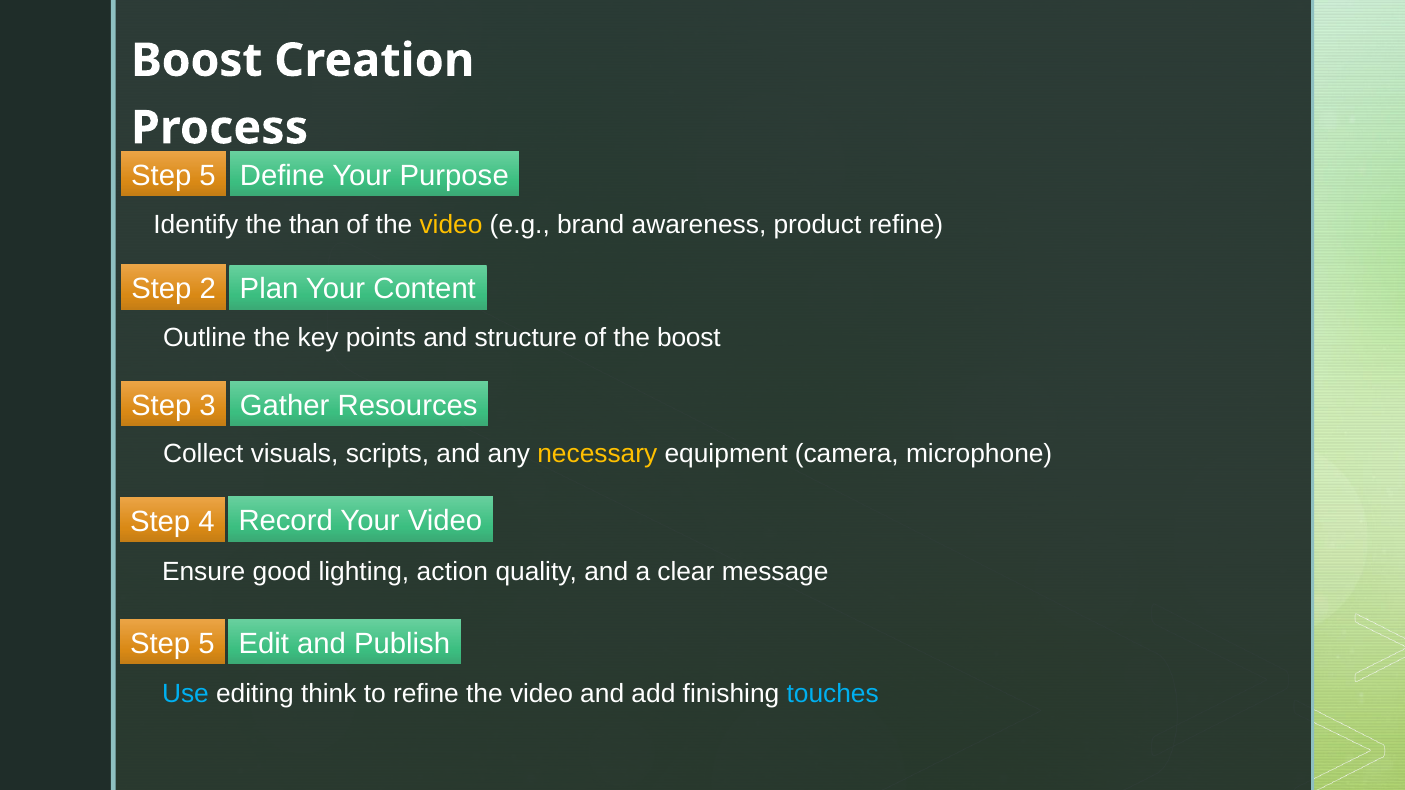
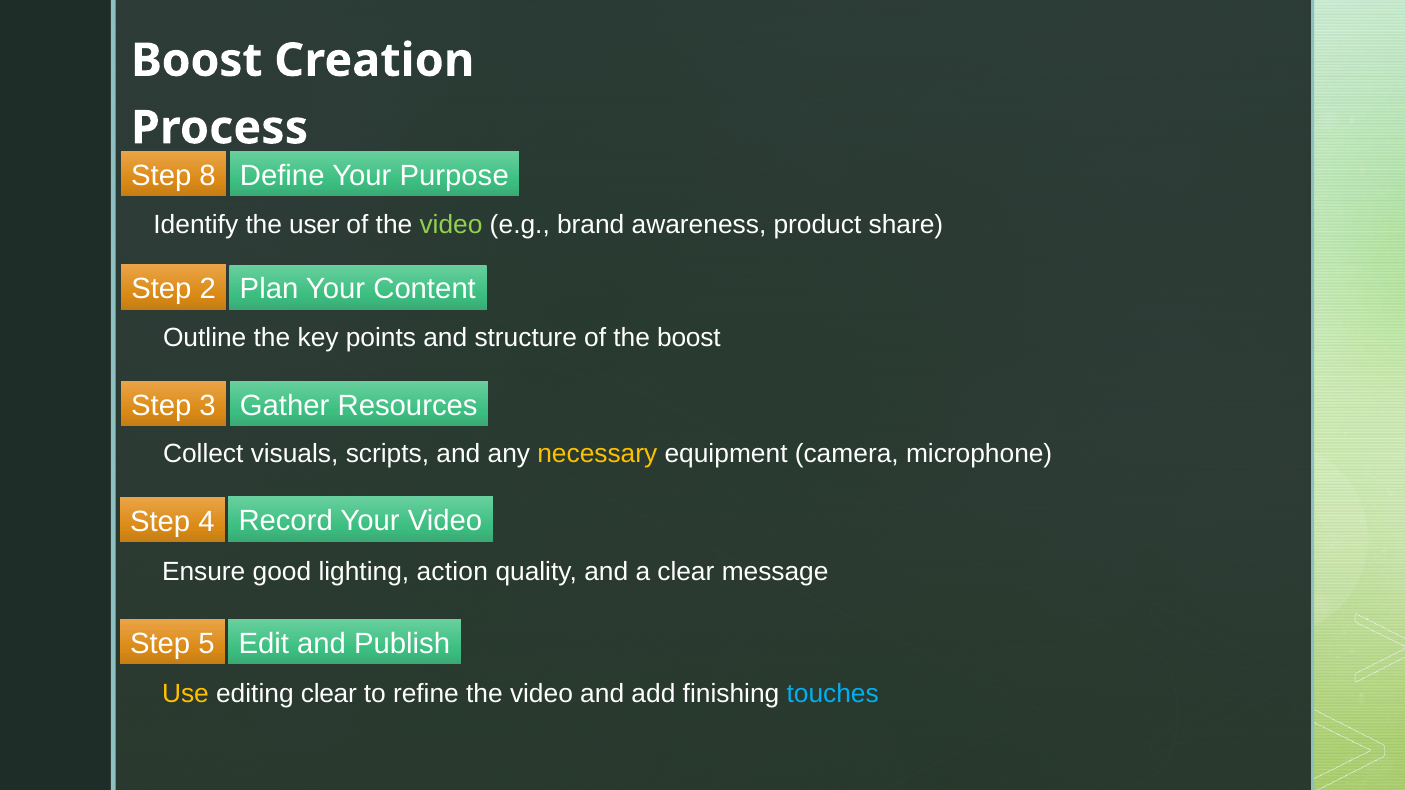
5 at (208, 176): 5 -> 8
than: than -> user
video at (451, 225) colour: yellow -> light green
product refine: refine -> share
Use colour: light blue -> yellow
editing think: think -> clear
